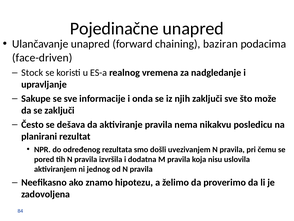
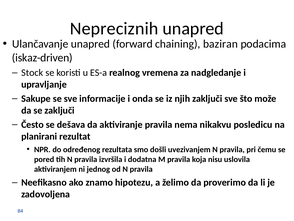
Pojedinačne: Pojedinačne -> Nepreciznih
face-driven: face-driven -> iskaz-driven
